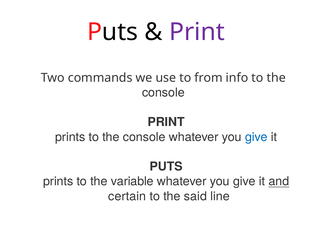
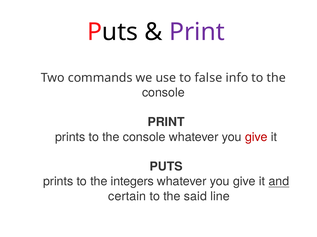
from: from -> false
give at (256, 137) colour: blue -> red
variable: variable -> integers
